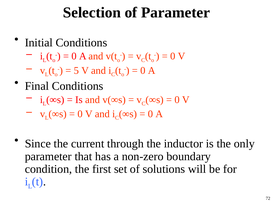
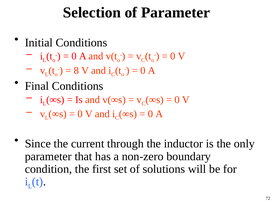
5: 5 -> 8
